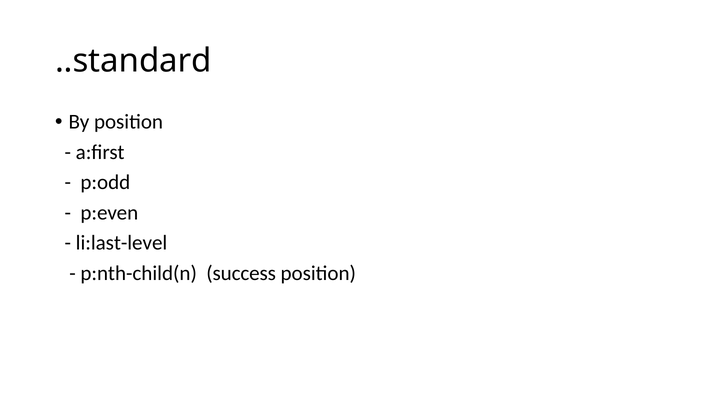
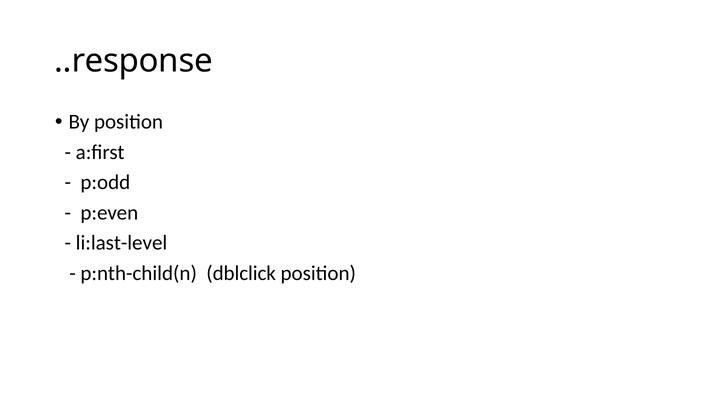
..standard: ..standard -> ..response
success: success -> dblclick
